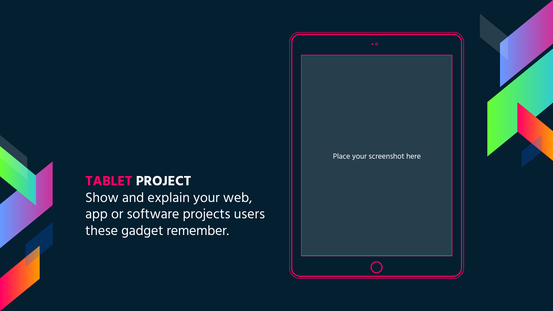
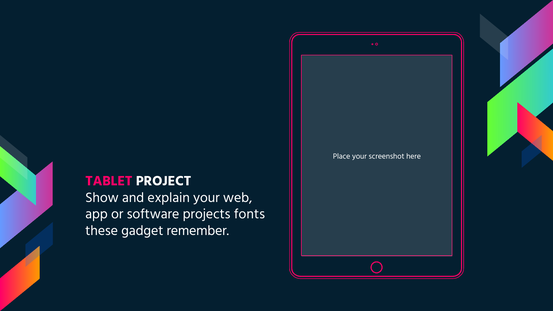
users: users -> fonts
